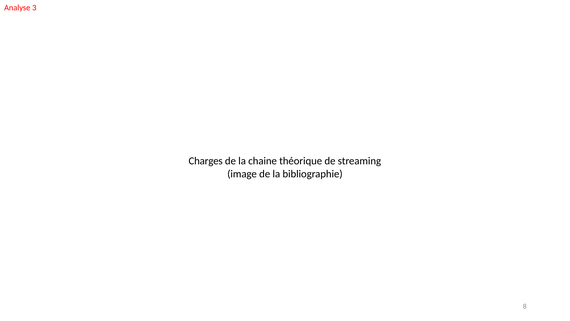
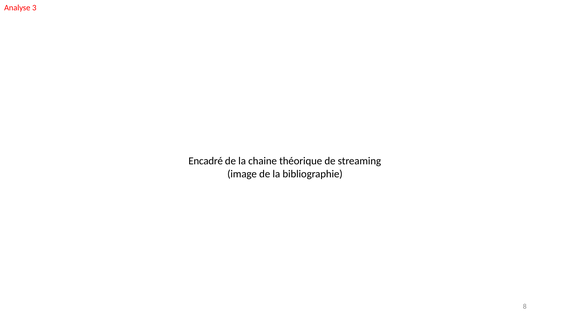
Charges: Charges -> Encadré
